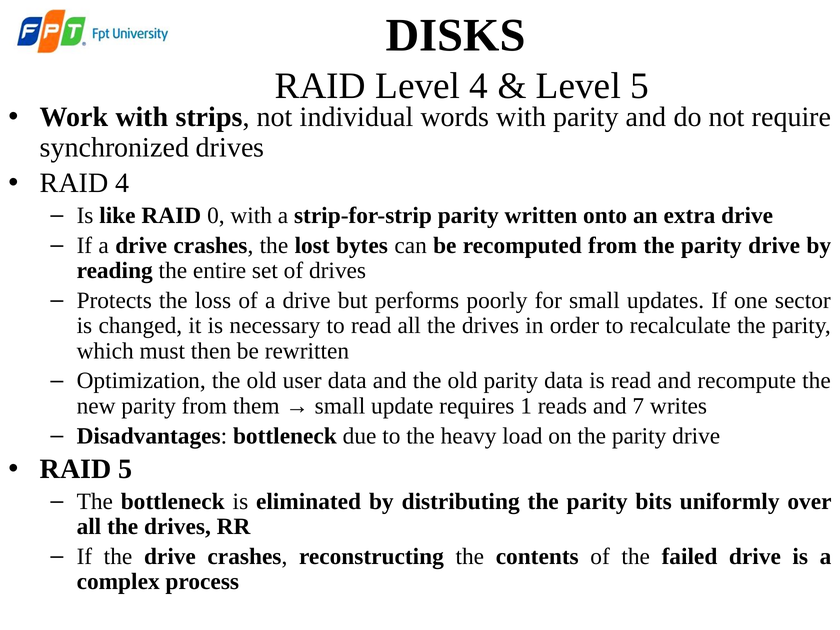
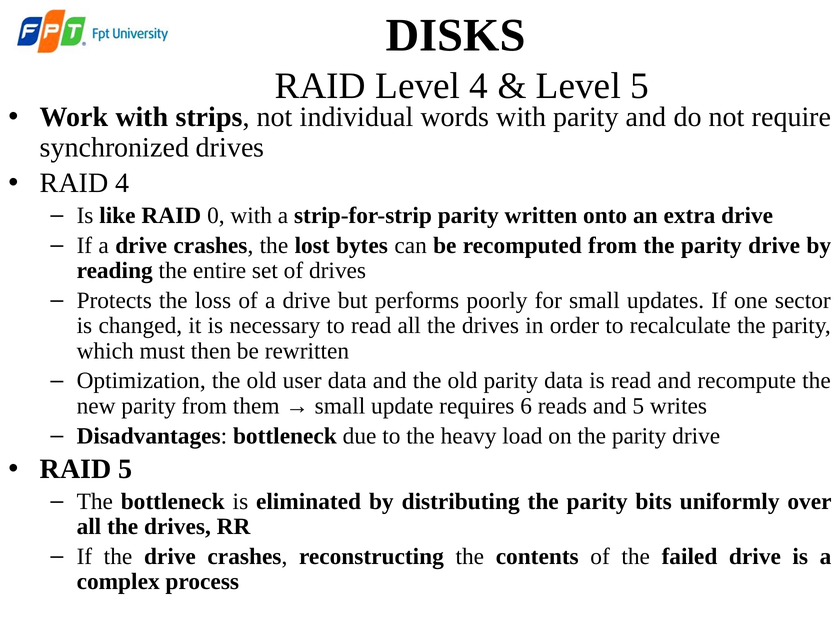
1: 1 -> 6
and 7: 7 -> 5
